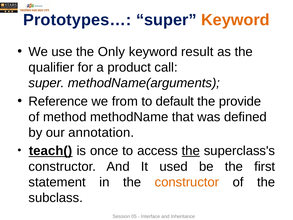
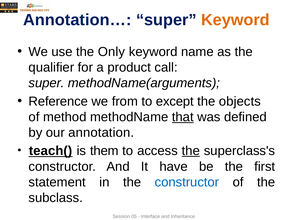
Prototypes…: Prototypes… -> Annotation…
result: result -> name
default: default -> except
provide: provide -> objects
that underline: none -> present
once: once -> them
used: used -> have
constructor at (187, 182) colour: orange -> blue
